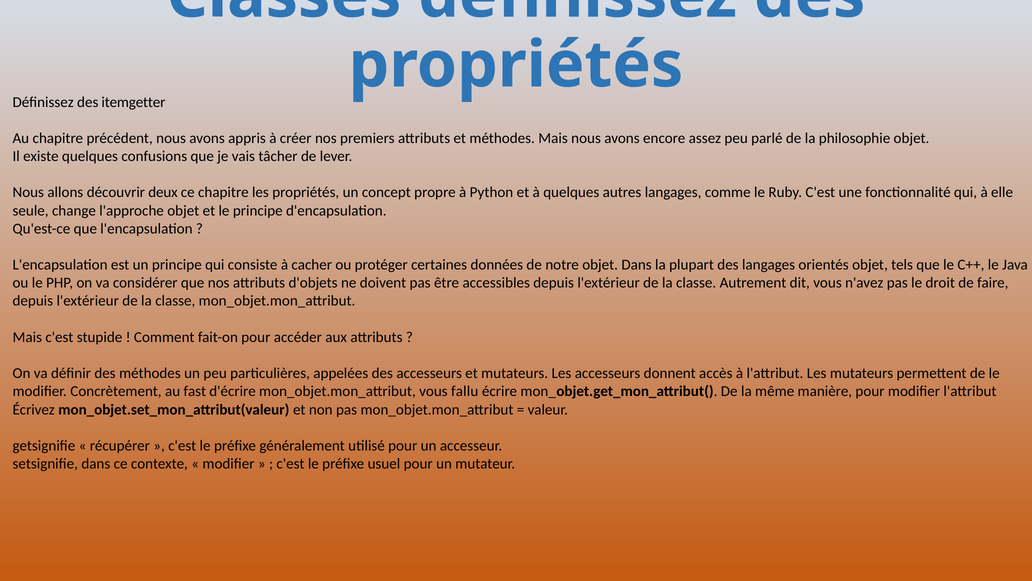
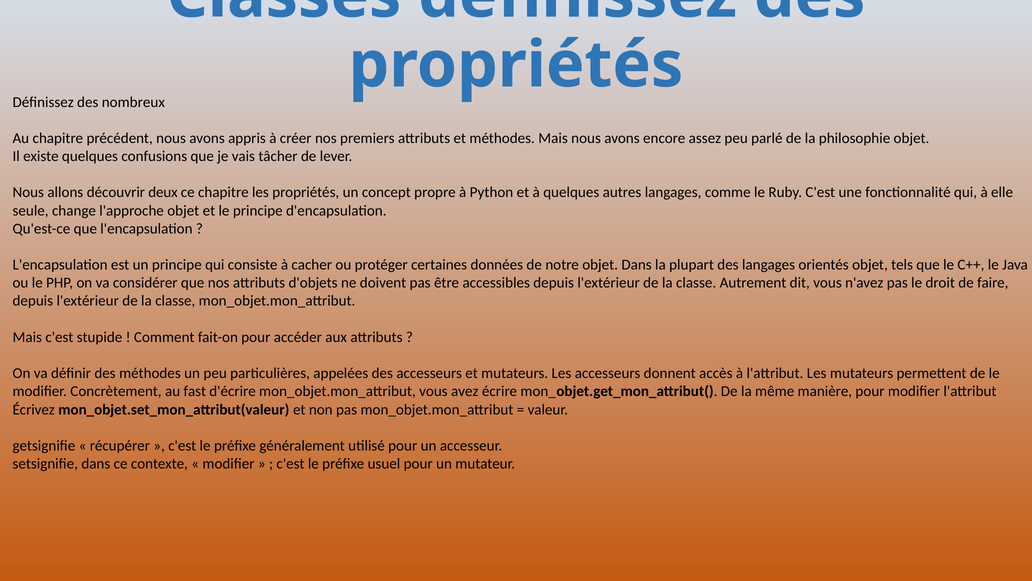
itemgetter: itemgetter -> nombreux
fallu: fallu -> avez
